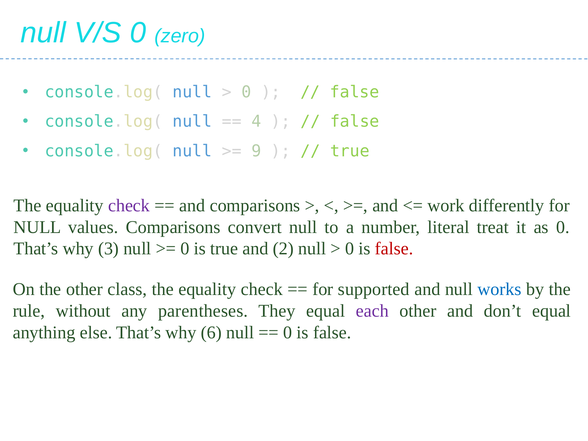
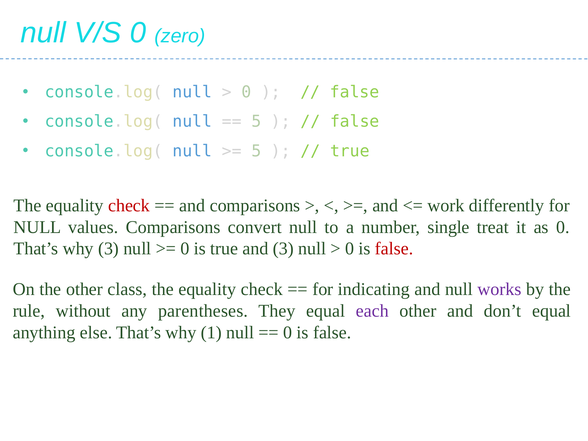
4 at (256, 122): 4 -> 5
9 at (256, 151): 9 -> 5
check at (129, 206) colour: purple -> red
literal: literal -> single
and 2: 2 -> 3
supported: supported -> indicating
works colour: blue -> purple
6: 6 -> 1
